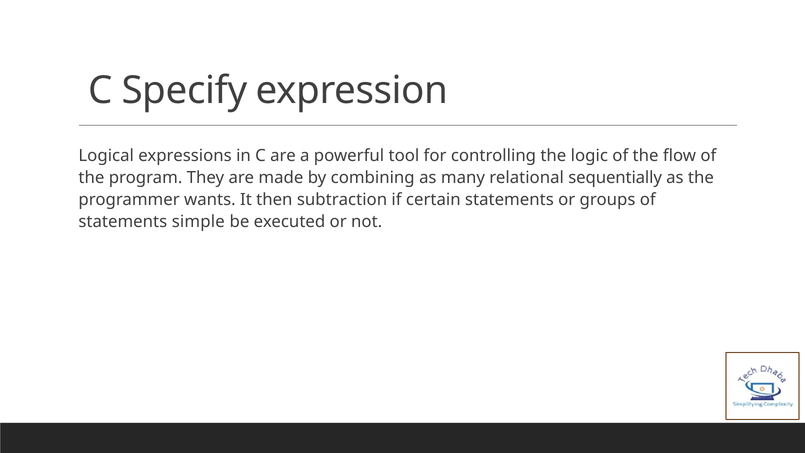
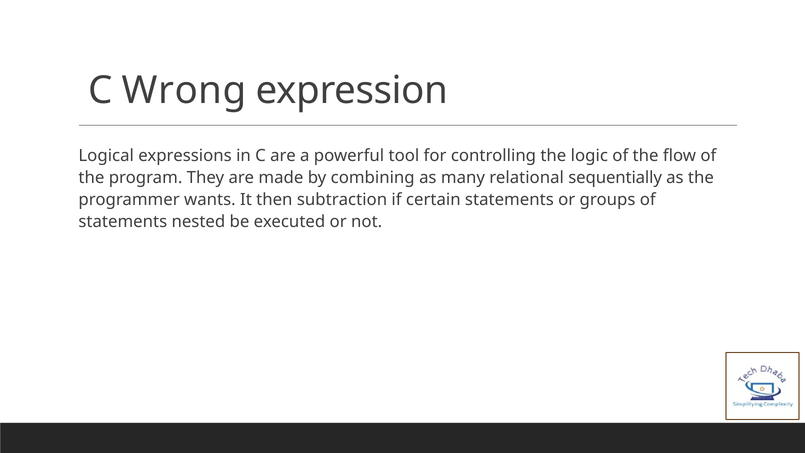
Specify: Specify -> Wrong
simple: simple -> nested
